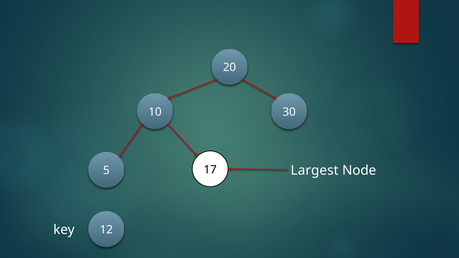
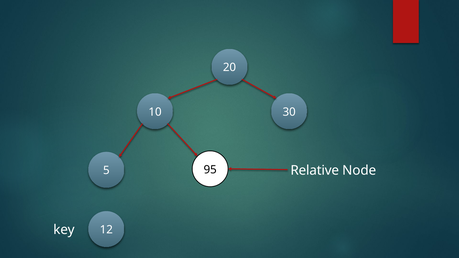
Largest: Largest -> Relative
17: 17 -> 95
